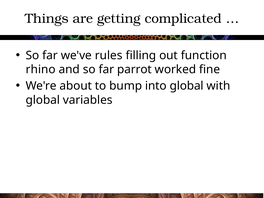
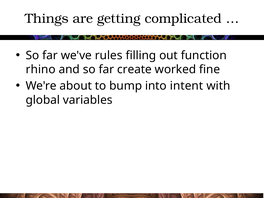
parrot: parrot -> create
into global: global -> intent
